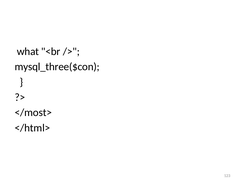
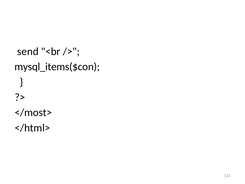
what: what -> send
mysql_three($con: mysql_three($con -> mysql_items($con
